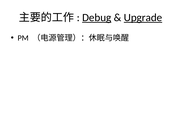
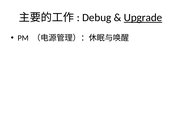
Debug underline: present -> none
